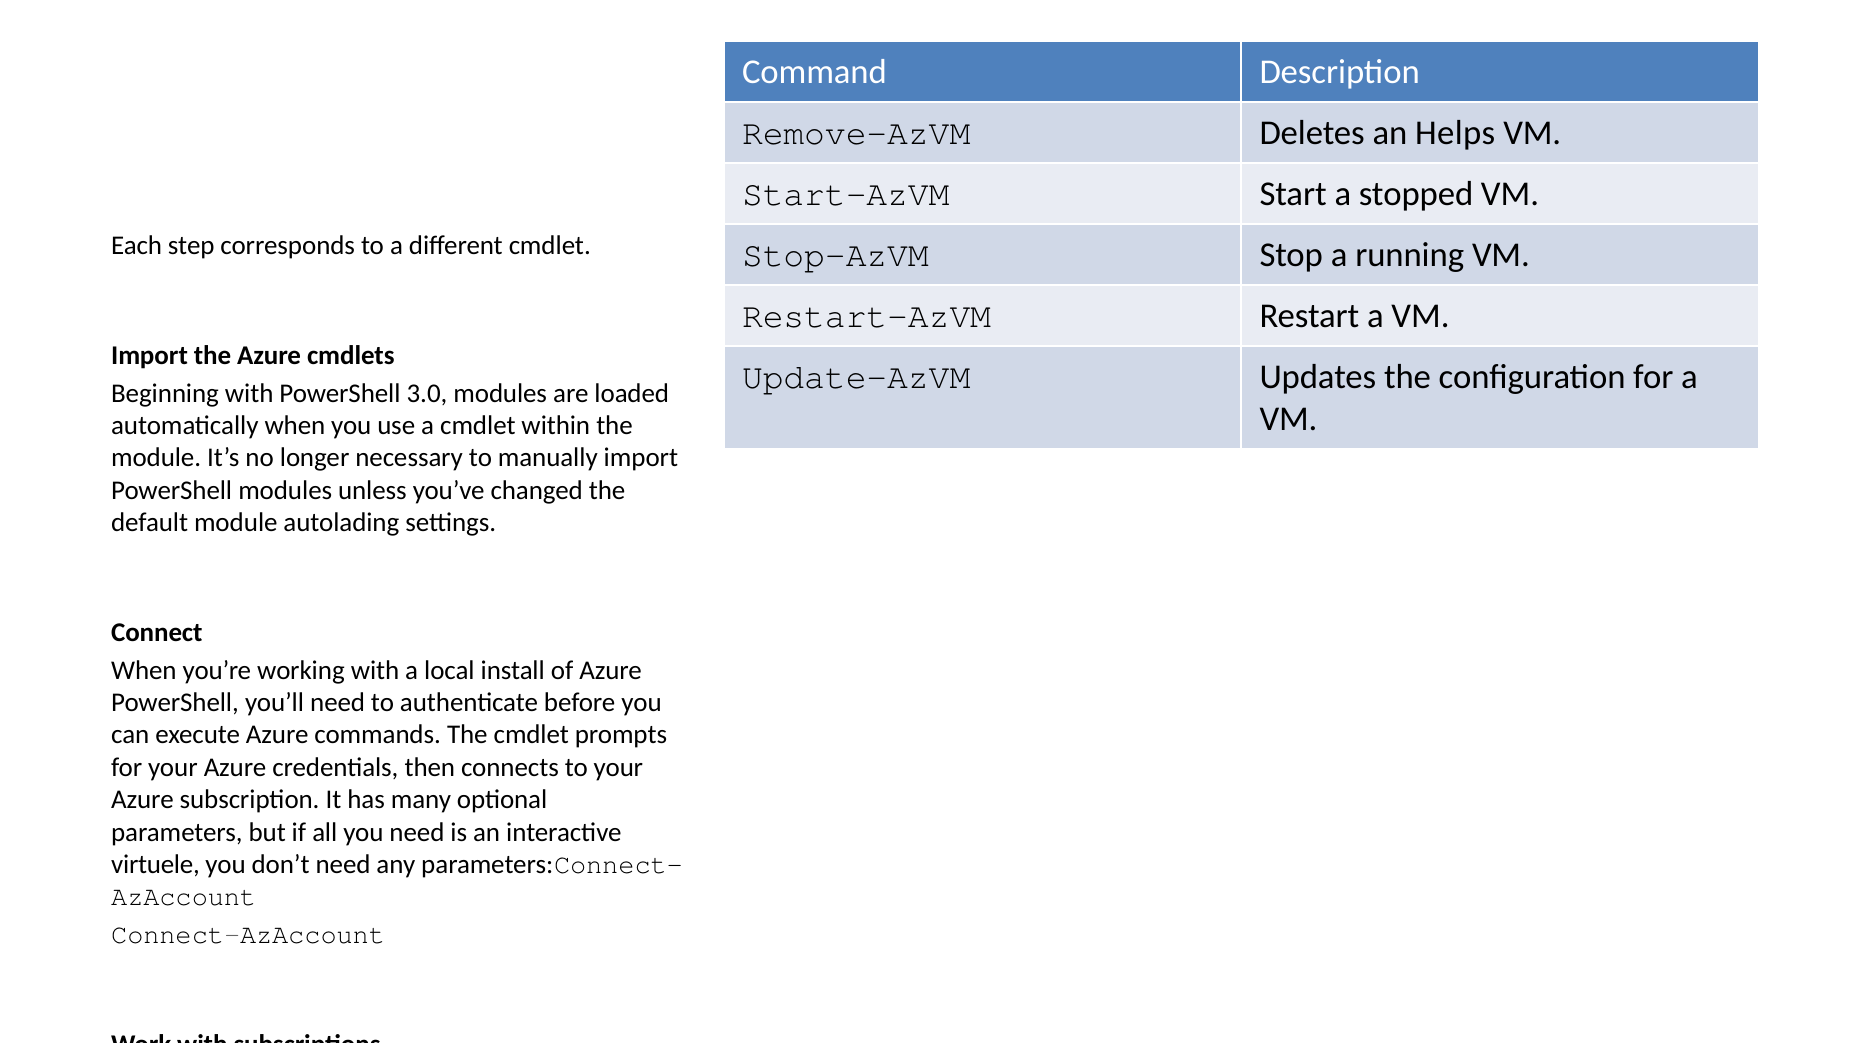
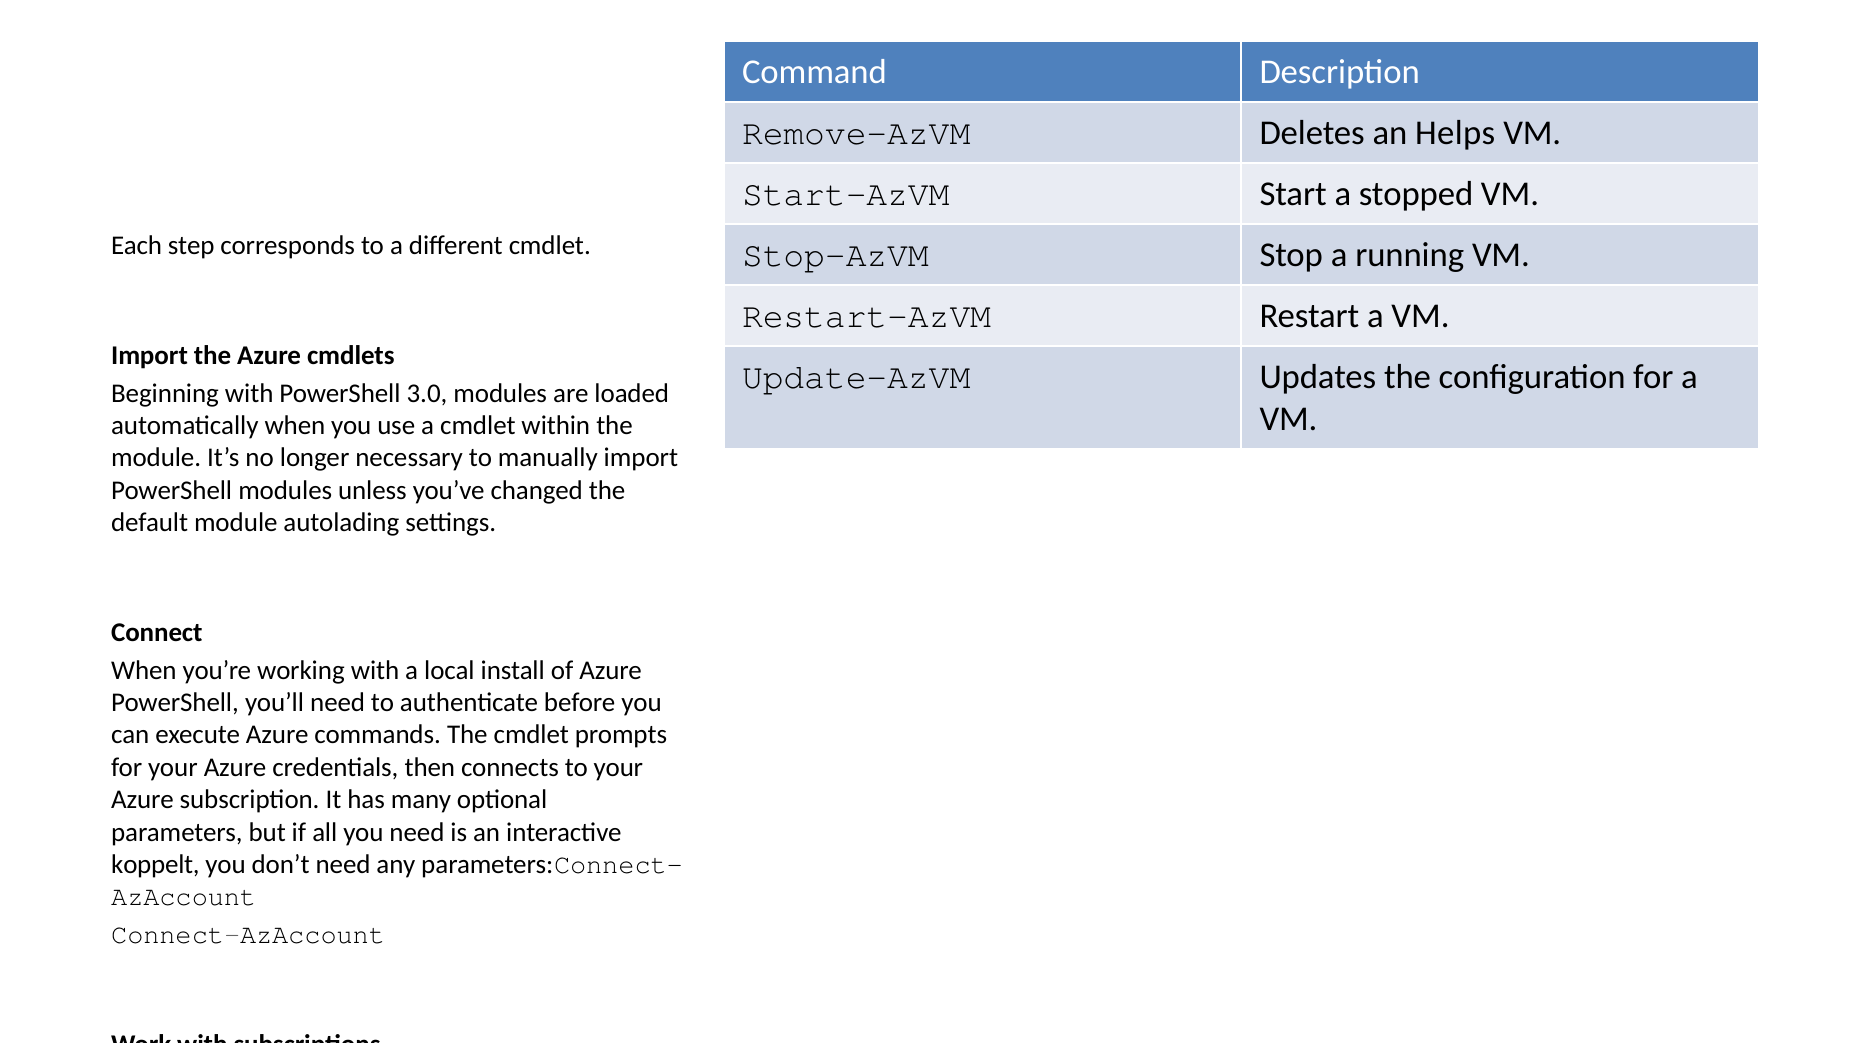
virtuele: virtuele -> koppelt
